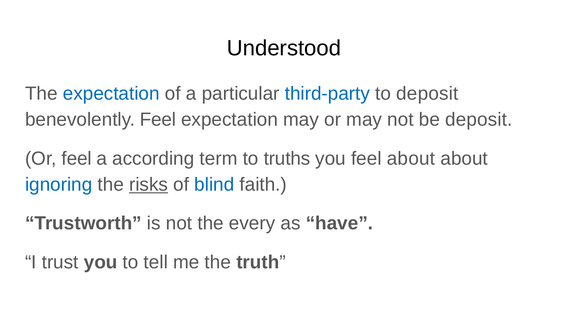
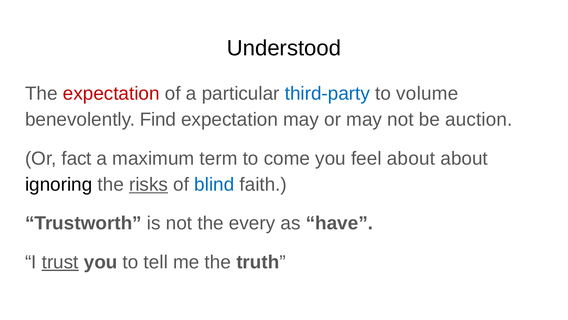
expectation at (111, 93) colour: blue -> red
to deposit: deposit -> volume
benevolently Feel: Feel -> Find
be deposit: deposit -> auction
Or feel: feel -> fact
according: according -> maximum
truths: truths -> come
ignoring colour: blue -> black
trust underline: none -> present
